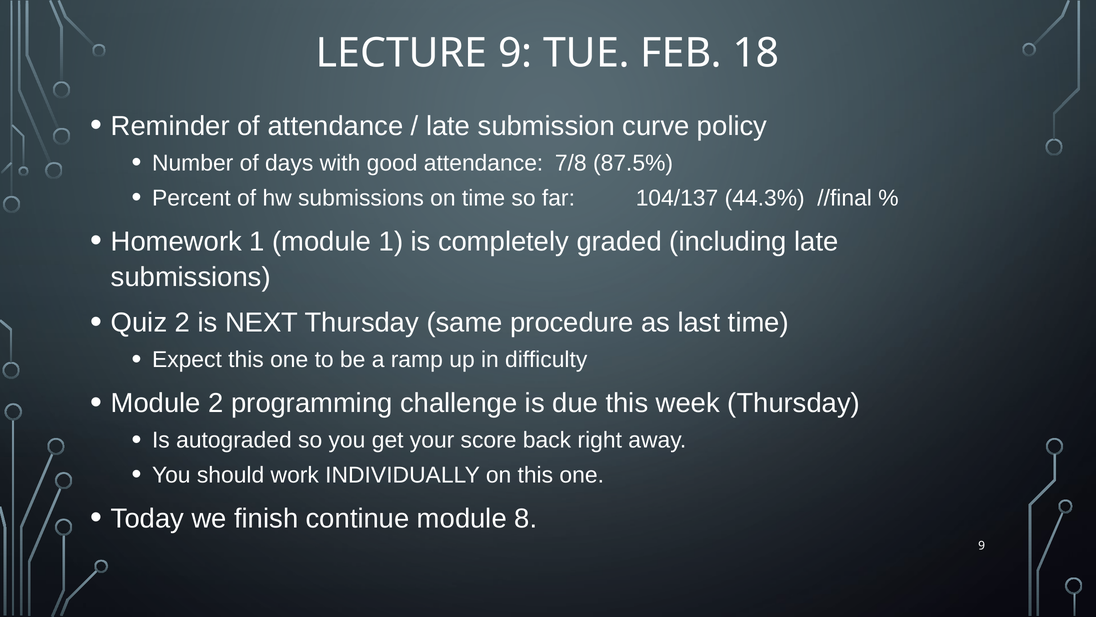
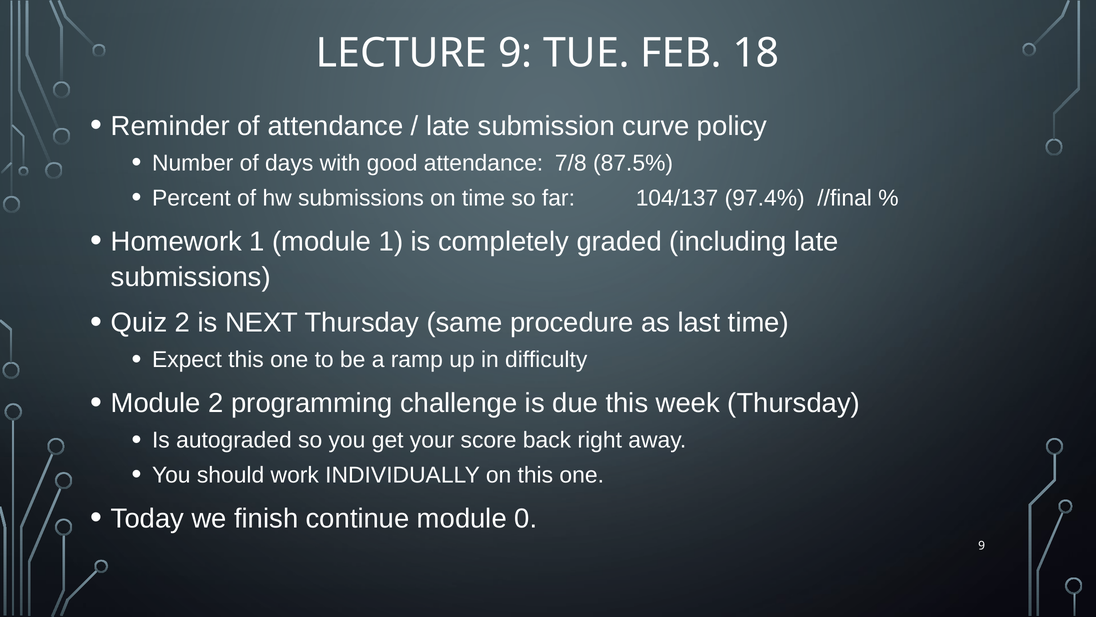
44.3%: 44.3% -> 97.4%
8: 8 -> 0
